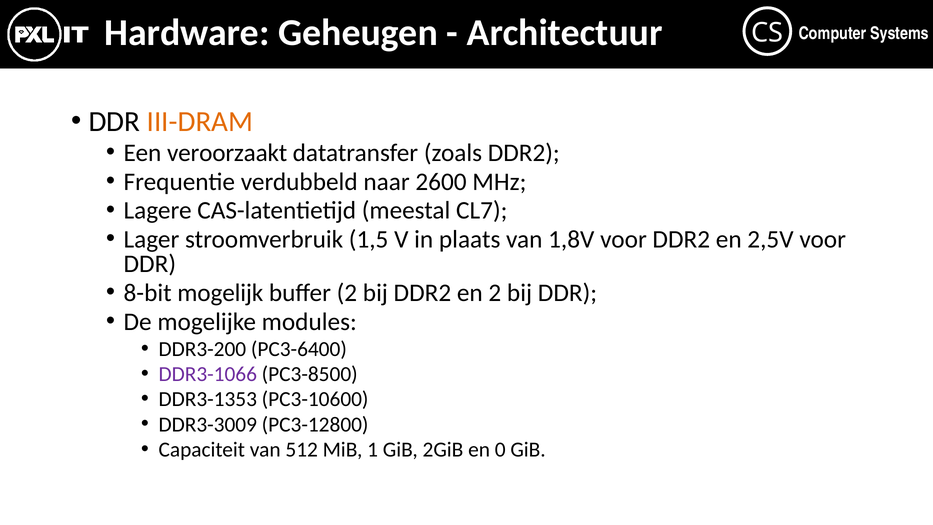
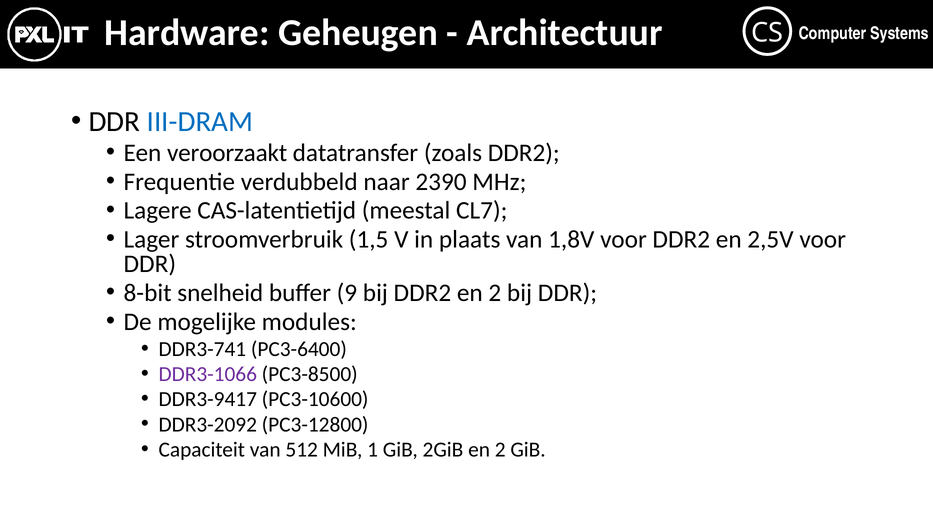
III-DRAM colour: orange -> blue
2600: 2600 -> 2390
mogelijk: mogelijk -> snelheid
buffer 2: 2 -> 9
DDR3-200: DDR3-200 -> DDR3-741
DDR3-1353: DDR3-1353 -> DDR3-9417
DDR3-3009: DDR3-3009 -> DDR3-2092
2GiB en 0: 0 -> 2
